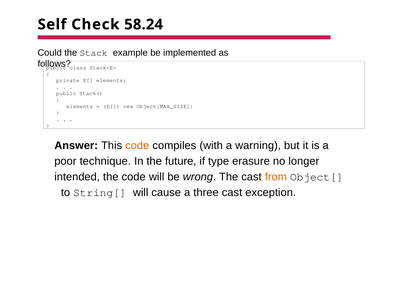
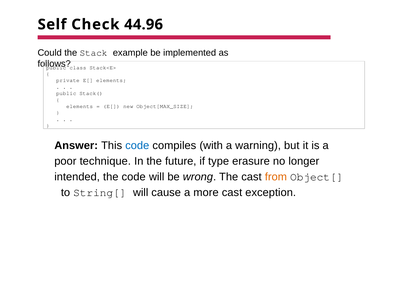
58.24: 58.24 -> 44.96
code at (137, 146) colour: orange -> blue
three: three -> more
